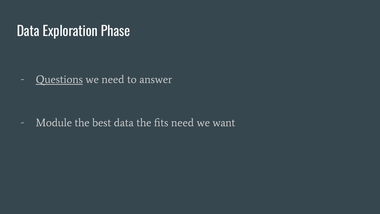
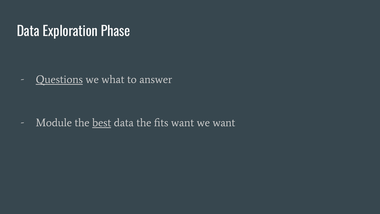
we need: need -> what
best underline: none -> present
fits need: need -> want
